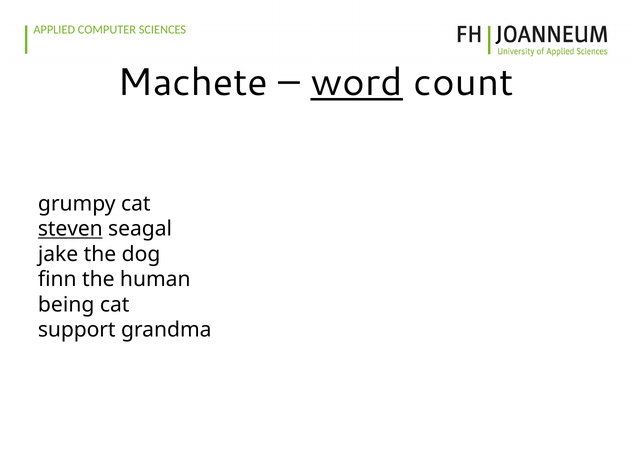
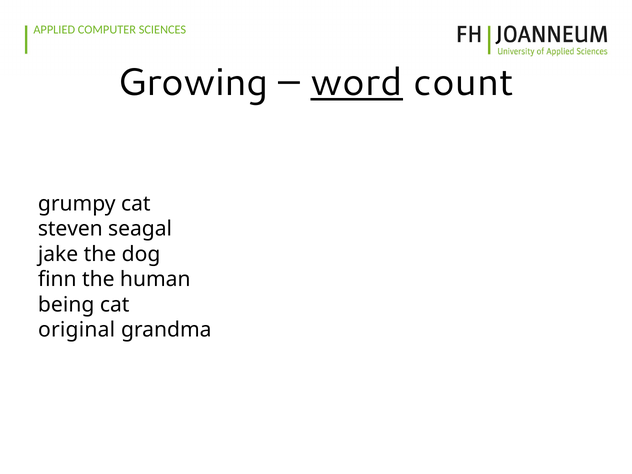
Machete: Machete -> Growing
steven underline: present -> none
support: support -> original
